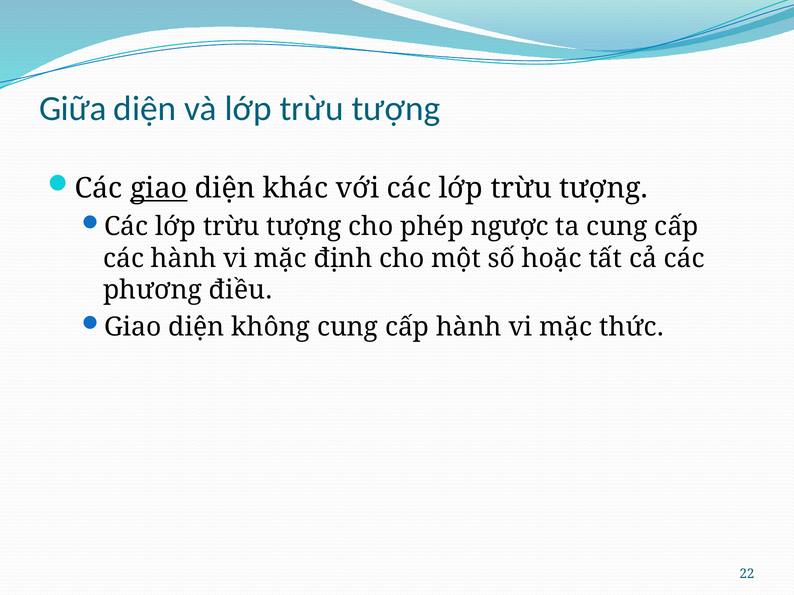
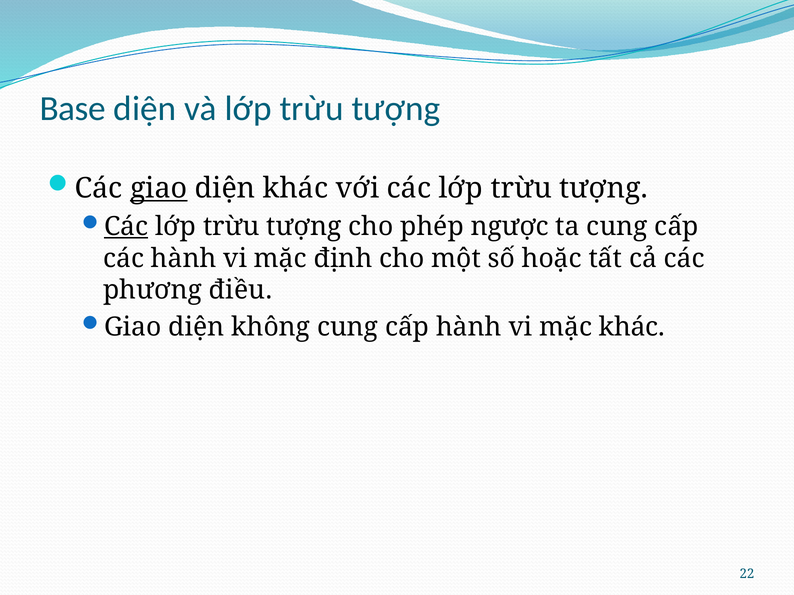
Giữa: Giữa -> Base
Các at (126, 227) underline: none -> present
mặc thức: thức -> khác
